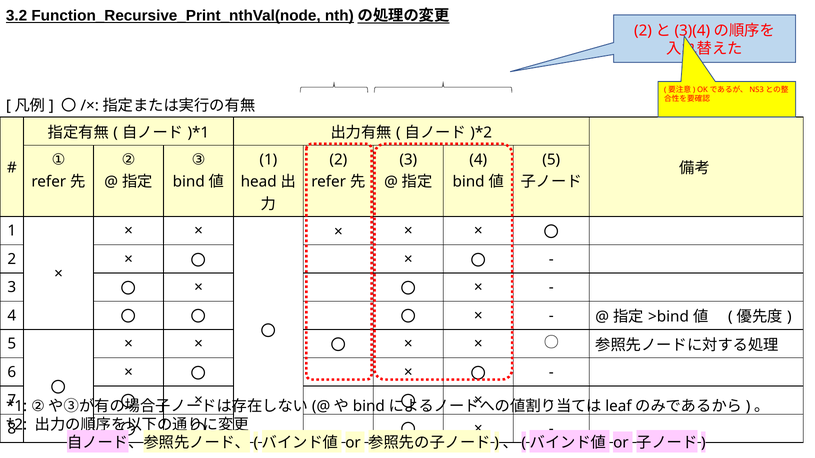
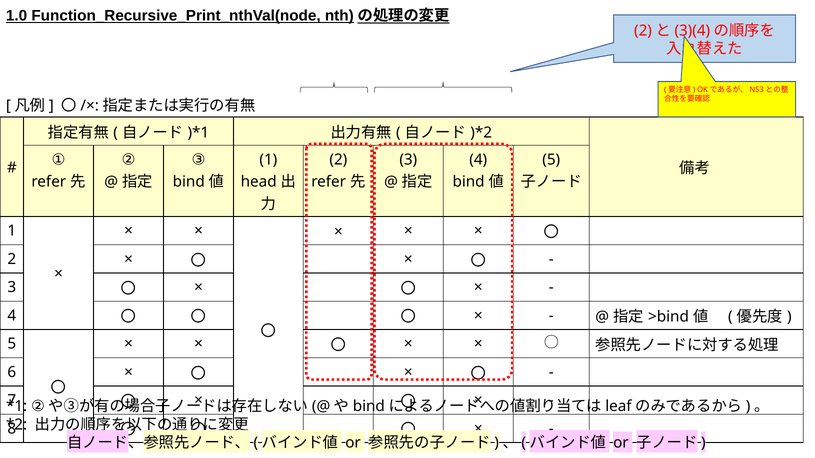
3.2: 3.2 -> 1.0
